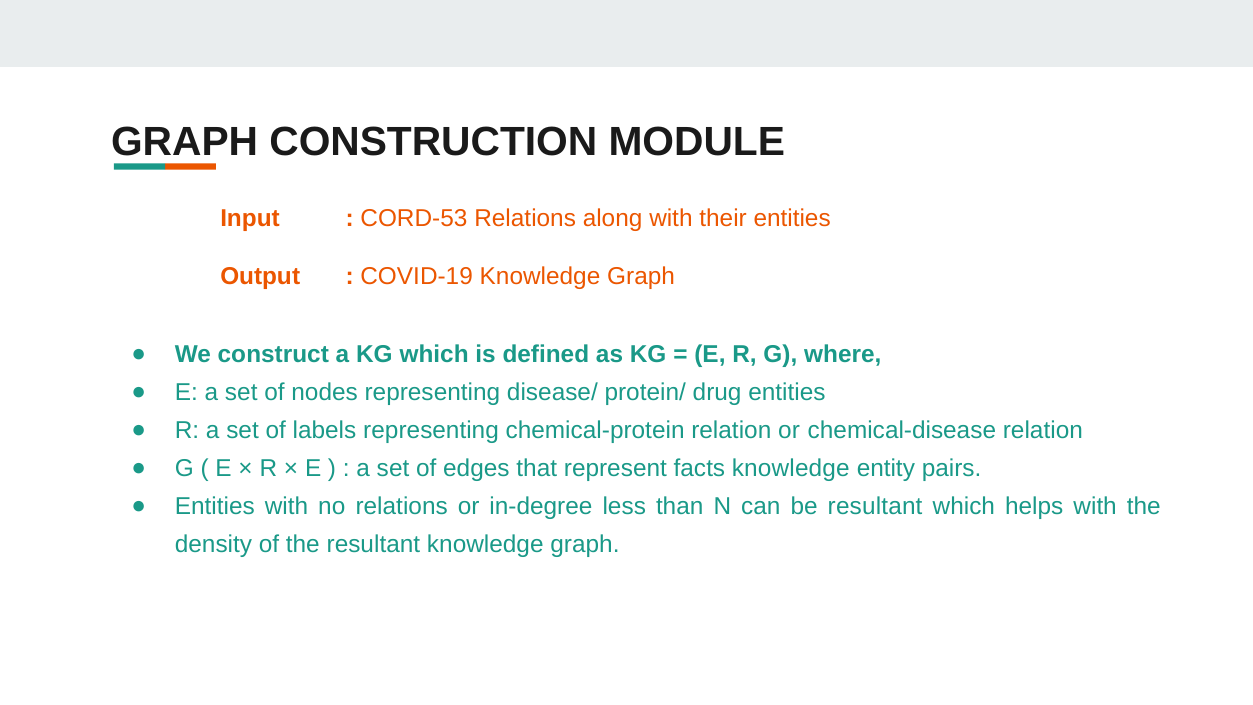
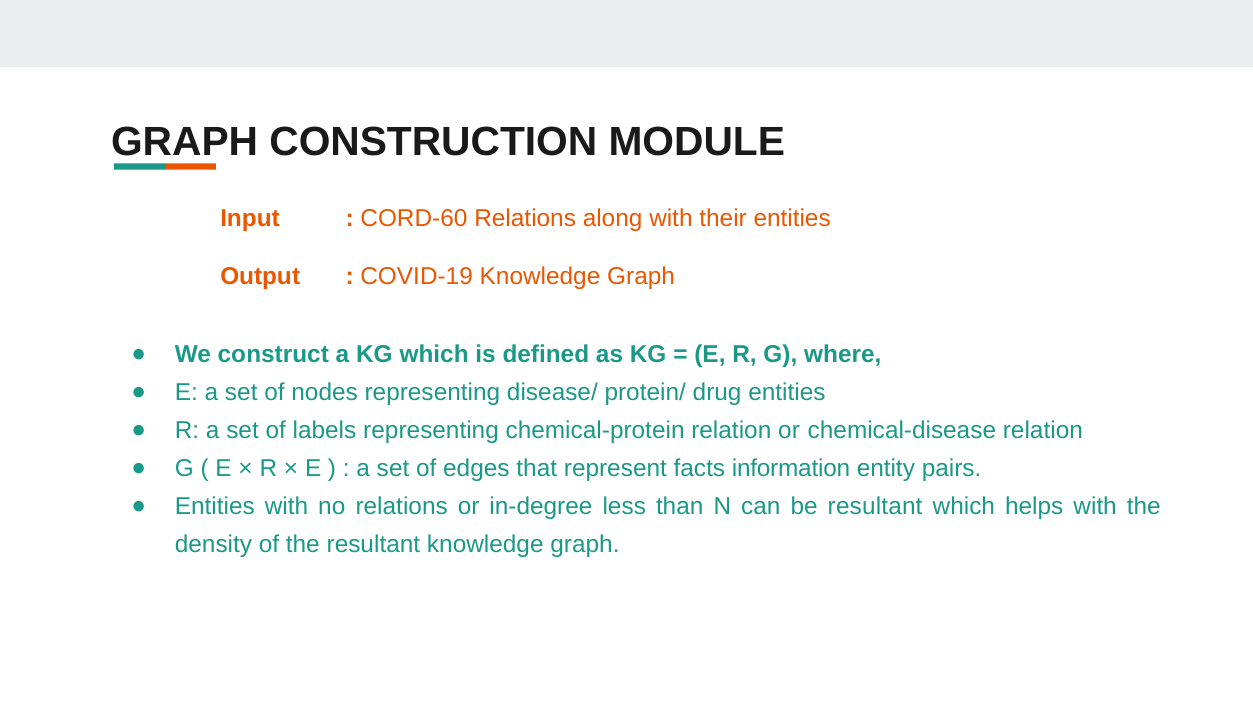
CORD-53: CORD-53 -> CORD-60
facts knowledge: knowledge -> information
